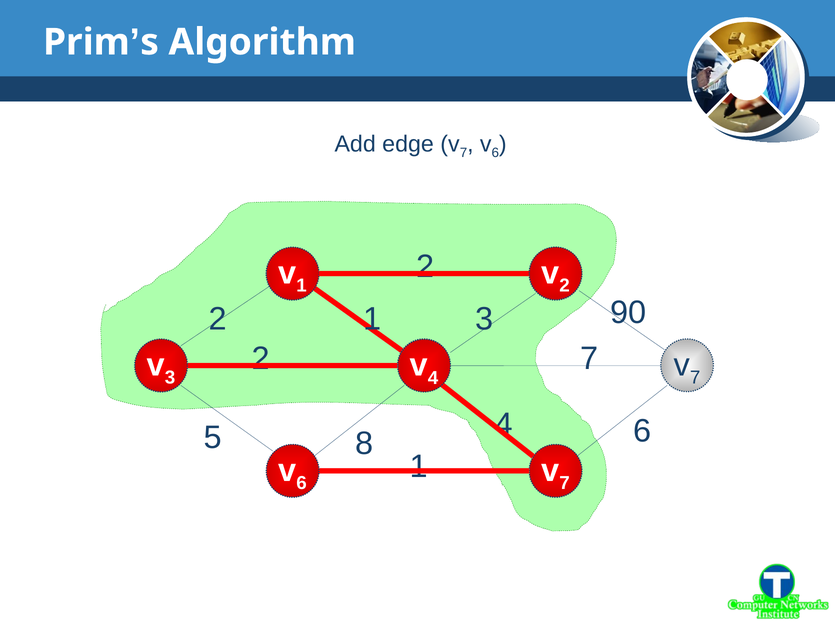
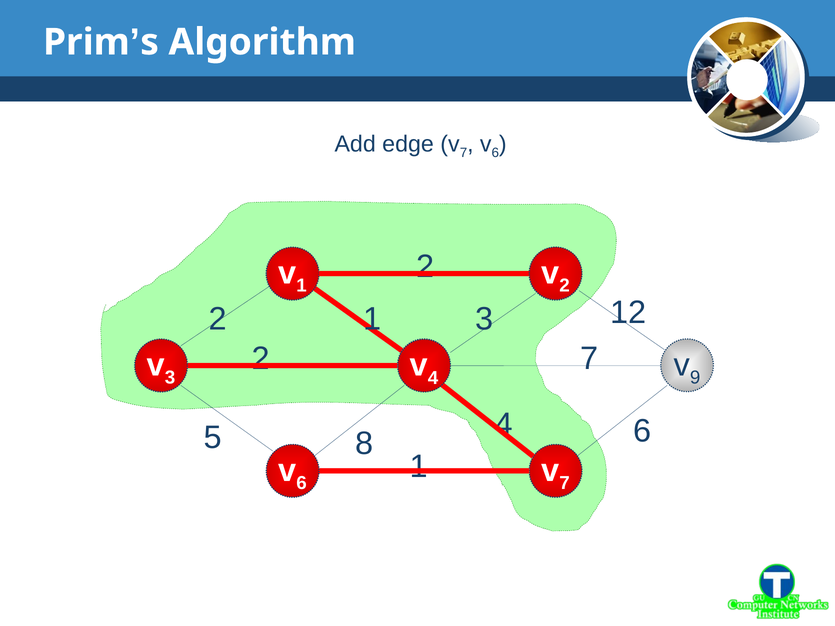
90: 90 -> 12
7 at (695, 378): 7 -> 9
